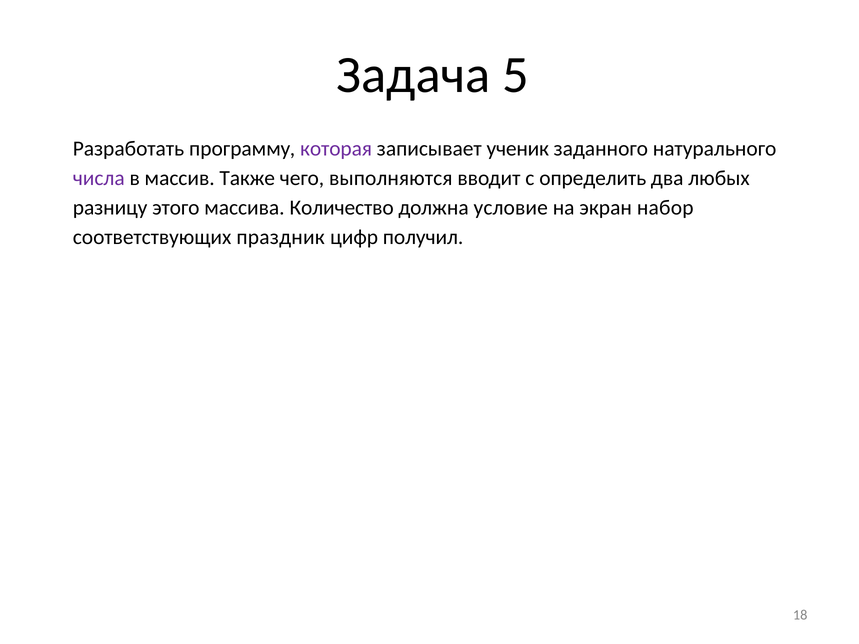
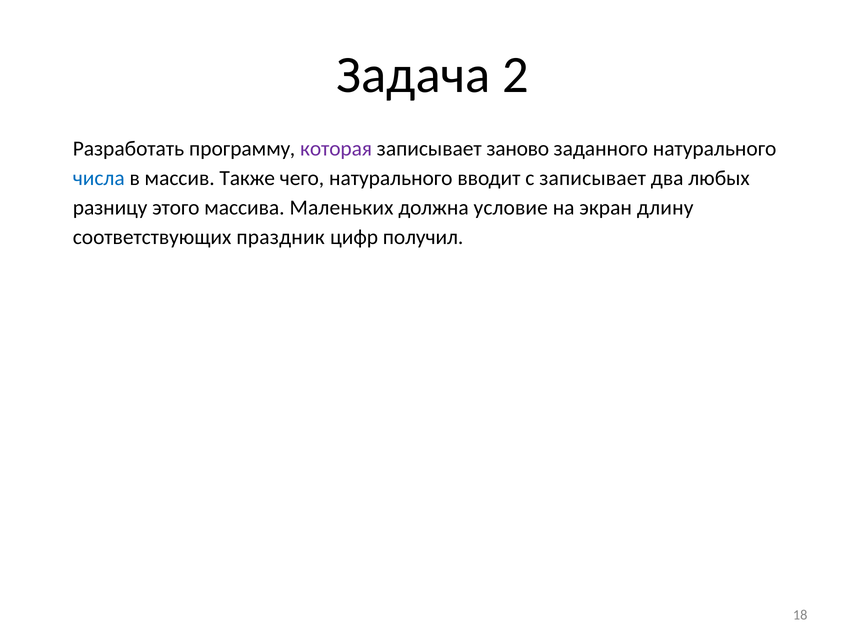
5: 5 -> 2
ученик: ученик -> заново
числа colour: purple -> blue
чего выполняются: выполняются -> натурального
с определить: определить -> записывает
Количество: Количество -> Маленьких
набор: набор -> длину
